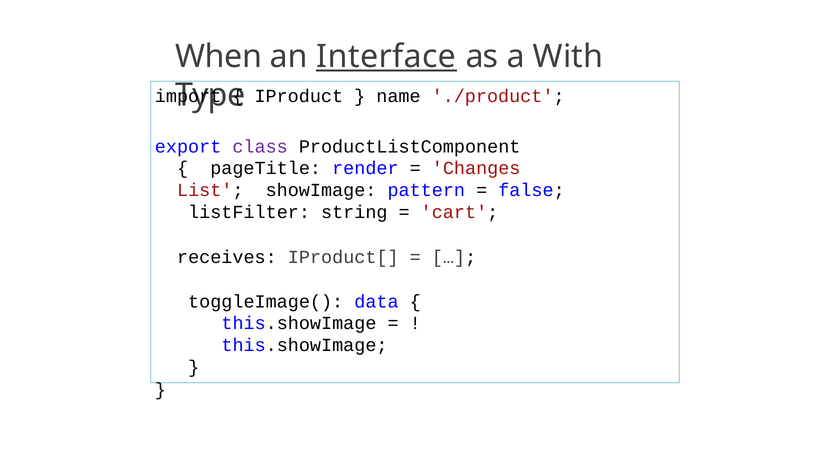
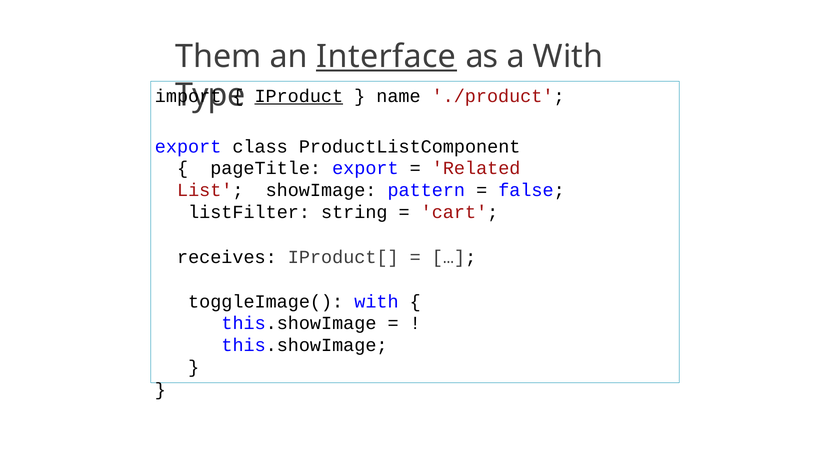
When: When -> Them
IProduct underline: none -> present
class colour: purple -> black
pageTitle render: render -> export
Changes: Changes -> Related
toggleImage( data: data -> with
